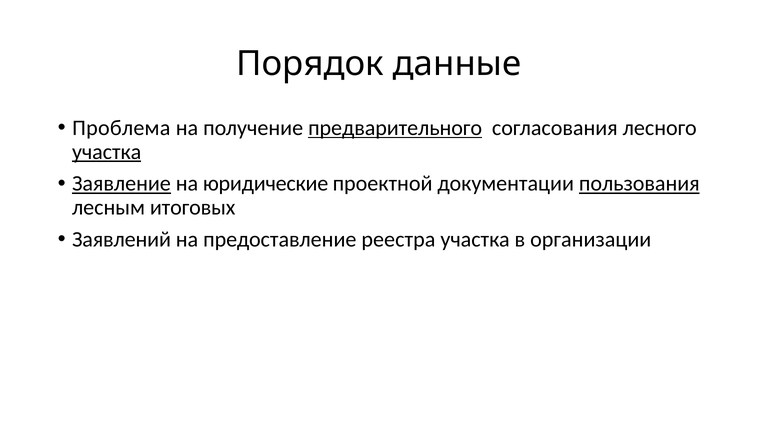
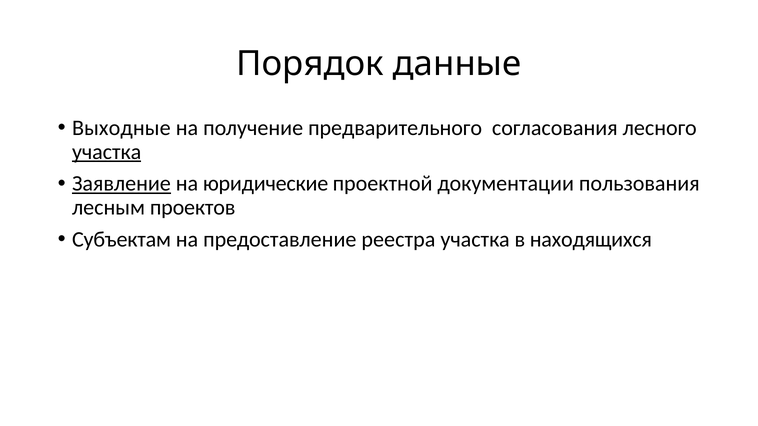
Проблема: Проблема -> Выходные
предварительного underline: present -> none
пользования underline: present -> none
итоговых: итоговых -> проектов
Заявлений: Заявлений -> Субъектам
организации: организации -> находящихся
